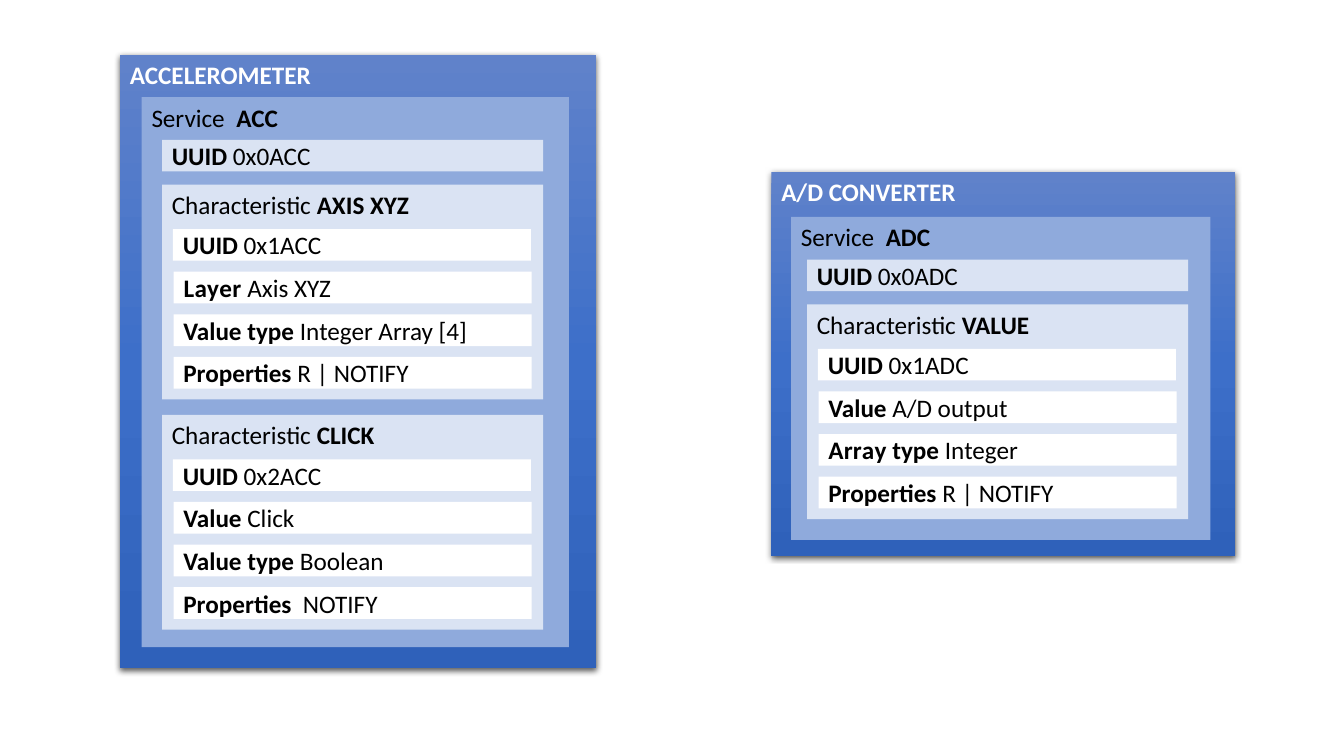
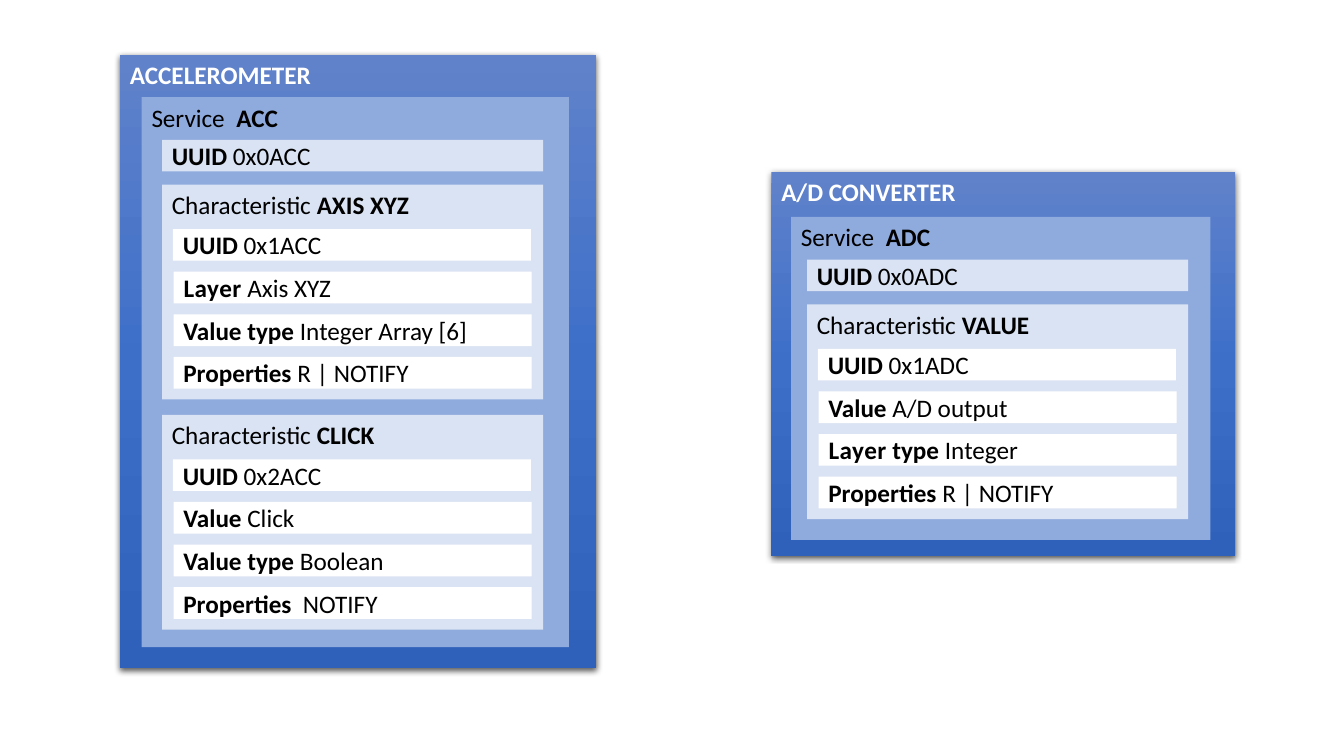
4: 4 -> 6
Array at (857, 452): Array -> Layer
